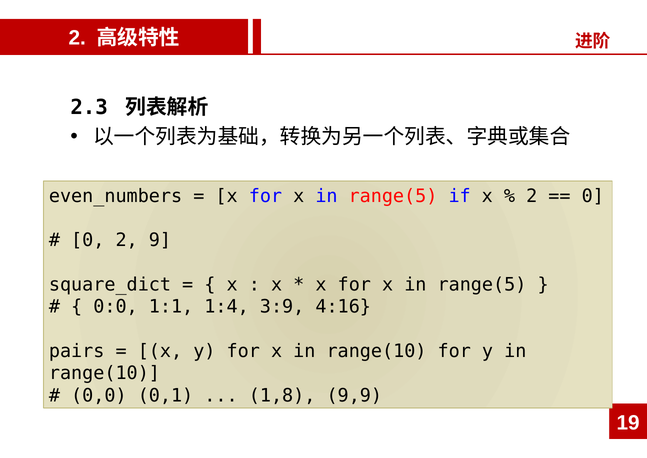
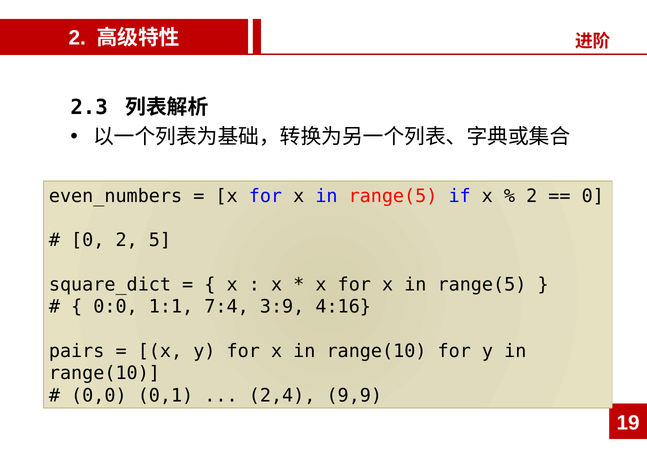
9: 9 -> 5
1:4: 1:4 -> 7:4
1,8: 1,8 -> 2,4
